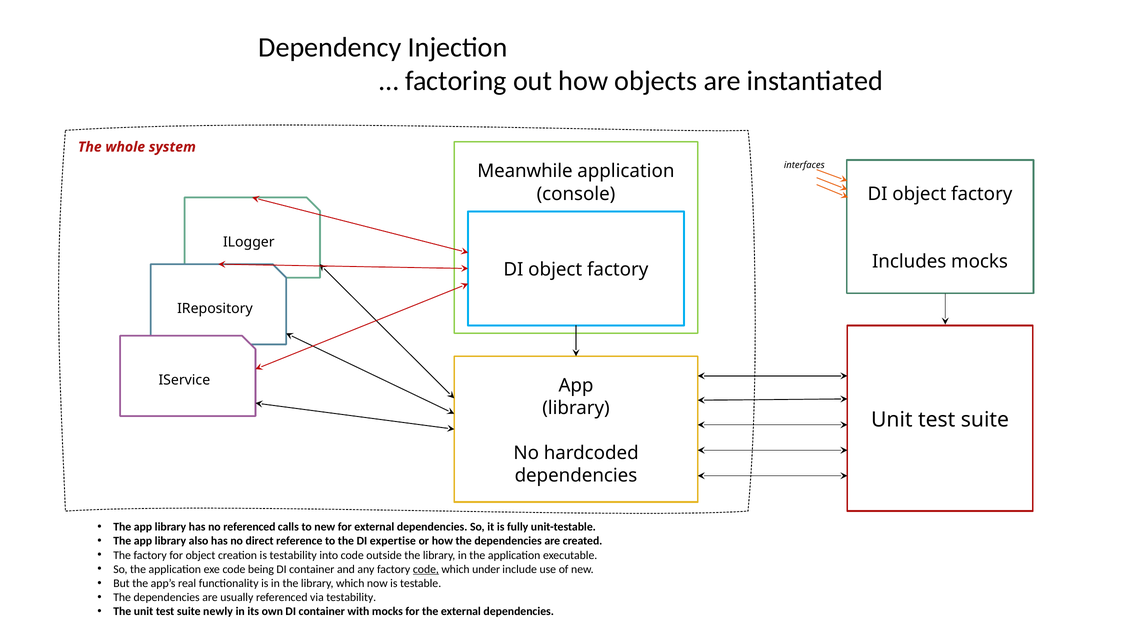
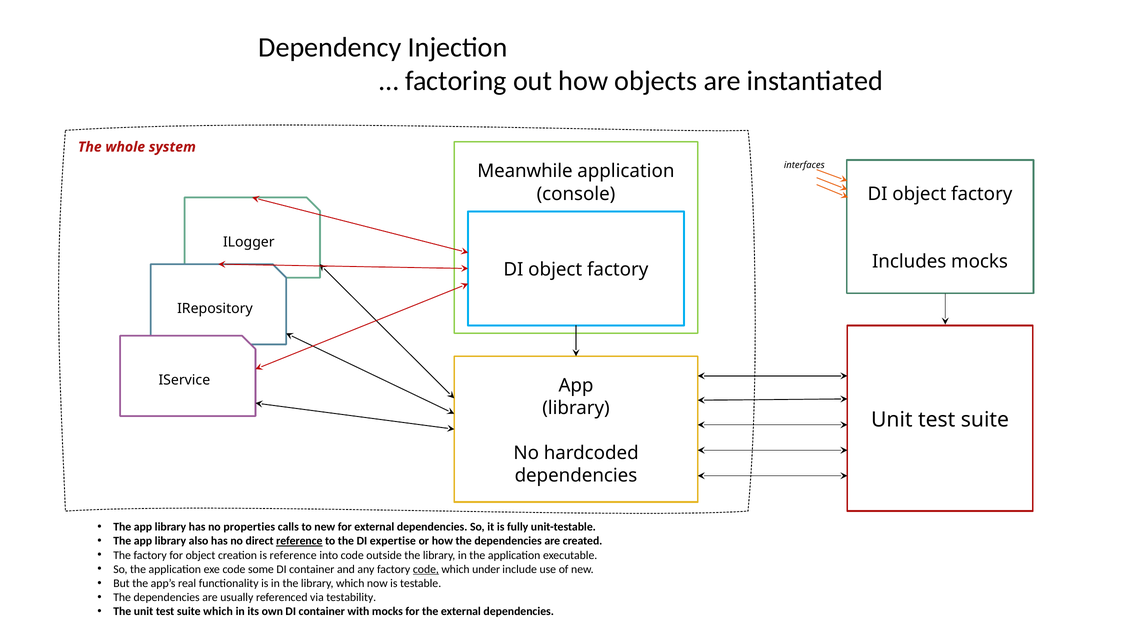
no referenced: referenced -> properties
reference at (299, 541) underline: none -> present
is testability: testability -> reference
being: being -> some
suite newly: newly -> which
